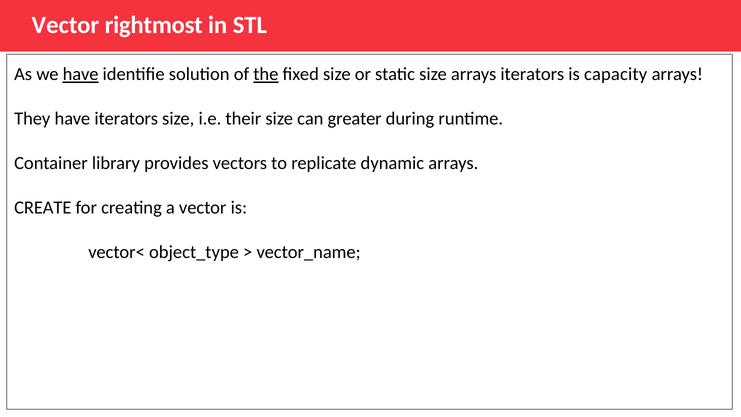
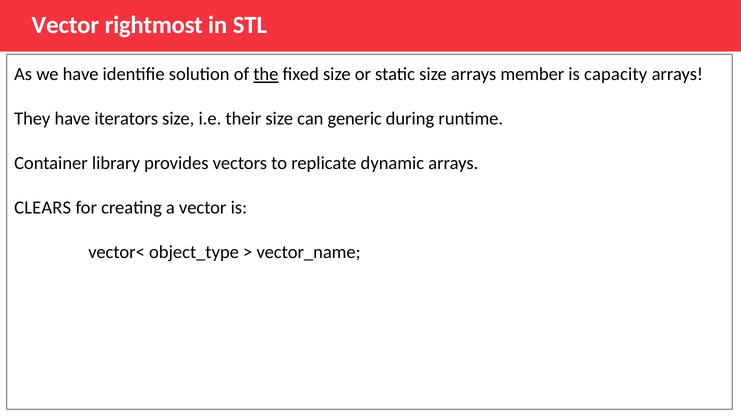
have at (81, 74) underline: present -> none
arrays iterators: iterators -> member
greater: greater -> generic
CREATE: CREATE -> CLEARS
